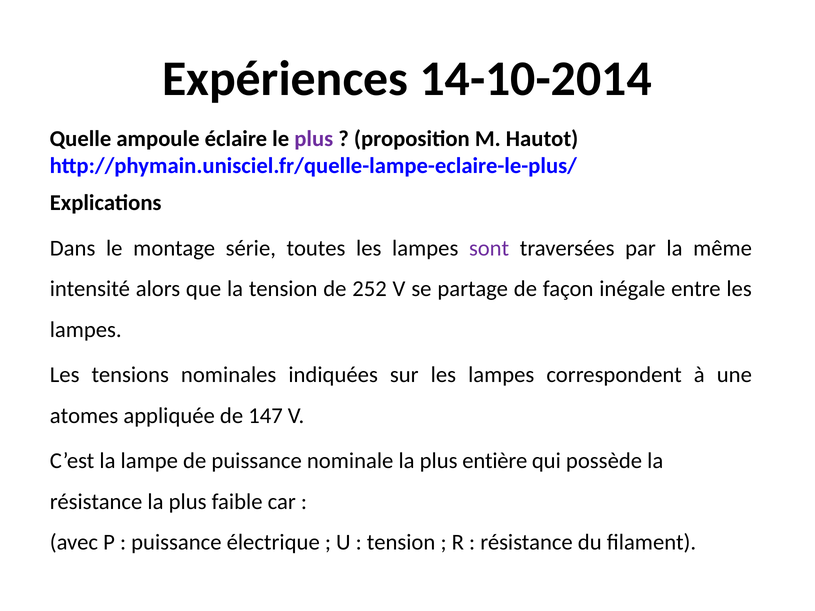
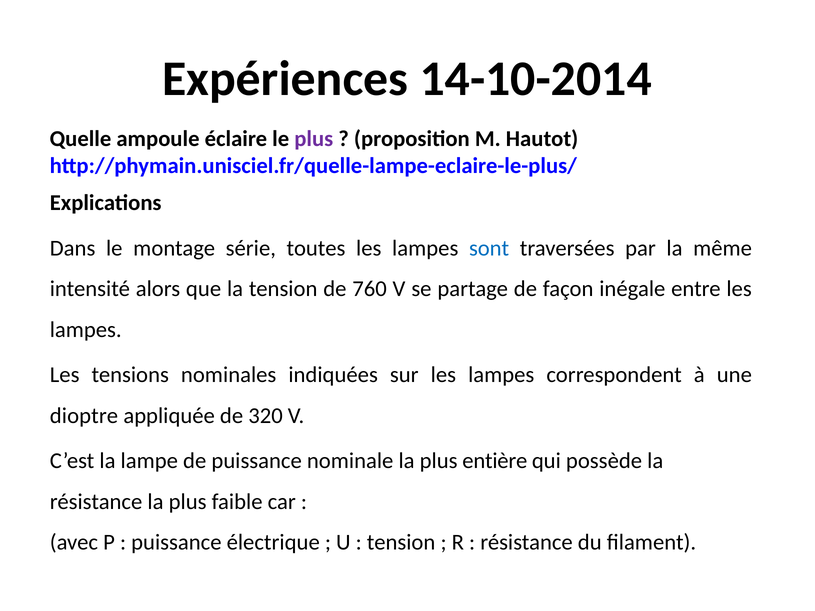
sont colour: purple -> blue
252: 252 -> 760
atomes: atomes -> dioptre
147: 147 -> 320
